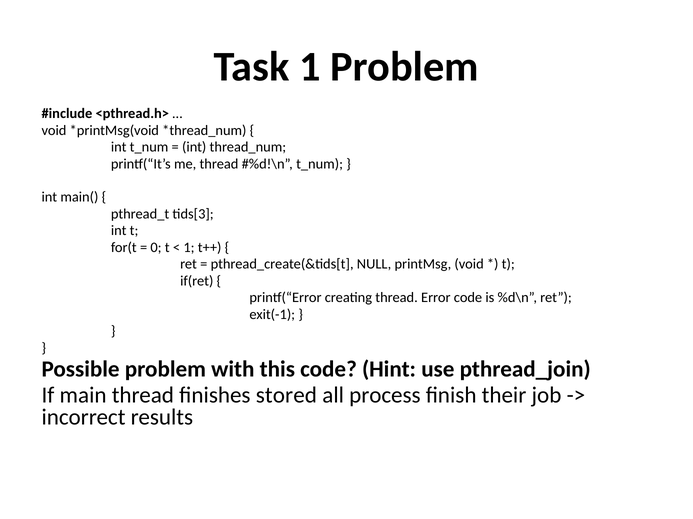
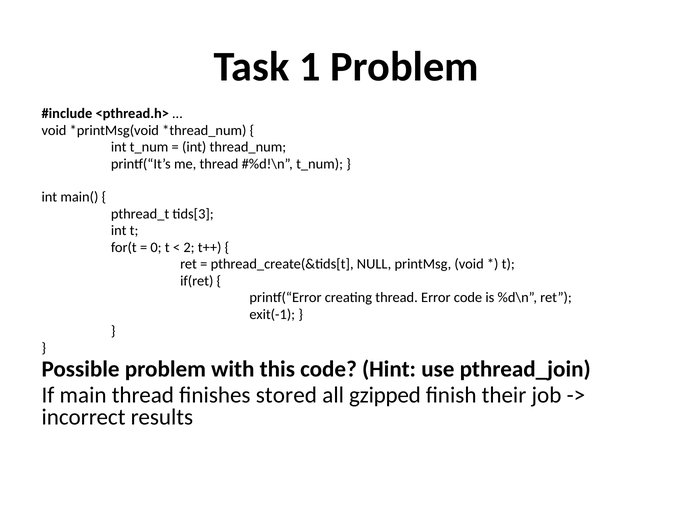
1 at (189, 248): 1 -> 2
process: process -> gzipped
